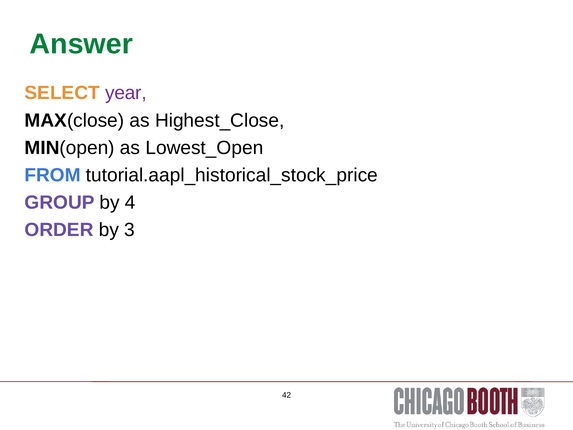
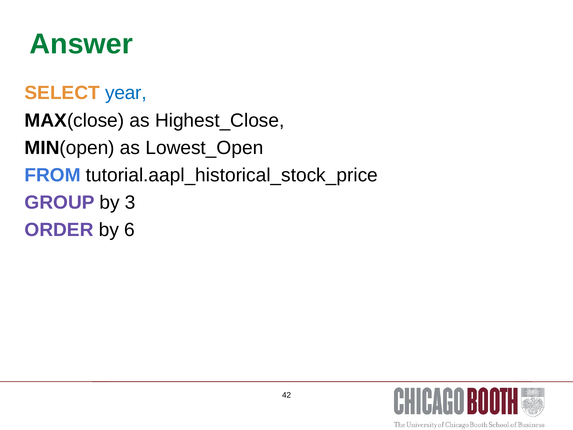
year colour: purple -> blue
4: 4 -> 3
3: 3 -> 6
